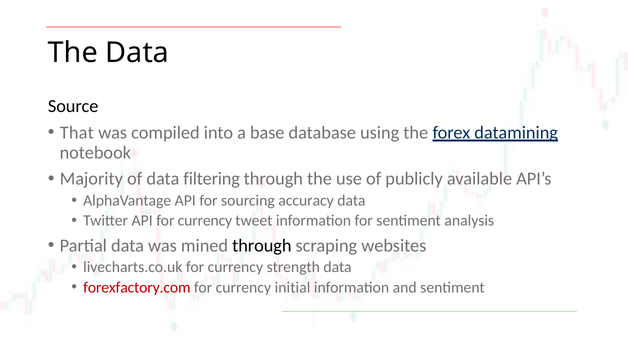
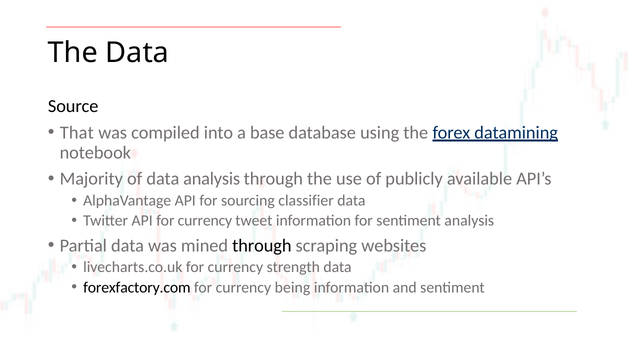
data filtering: filtering -> analysis
accuracy: accuracy -> classifier
forexfactory.com colour: red -> black
initial: initial -> being
